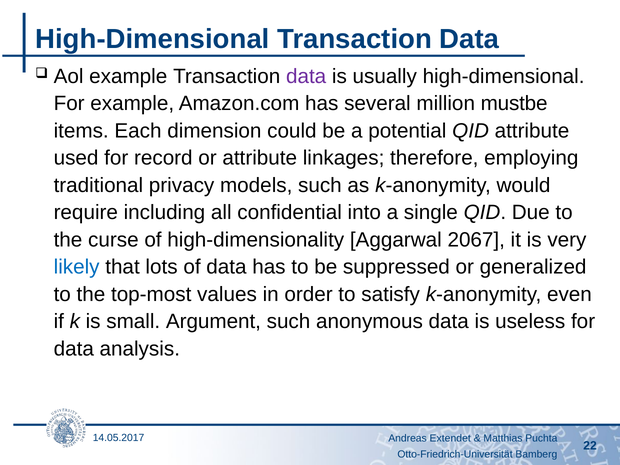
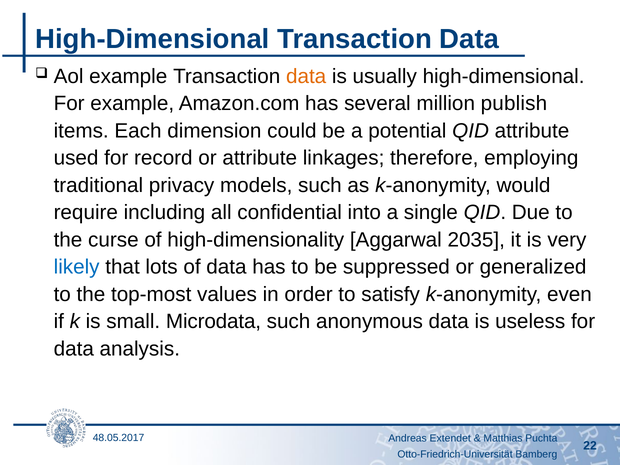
data at (306, 76) colour: purple -> orange
mustbe: mustbe -> publish
2067: 2067 -> 2035
Argument: Argument -> Microdata
14.05.2017: 14.05.2017 -> 48.05.2017
